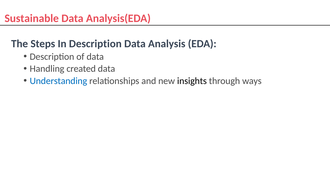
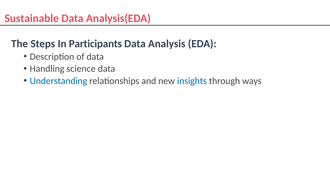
In Description: Description -> Participants
created: created -> science
insights colour: black -> blue
